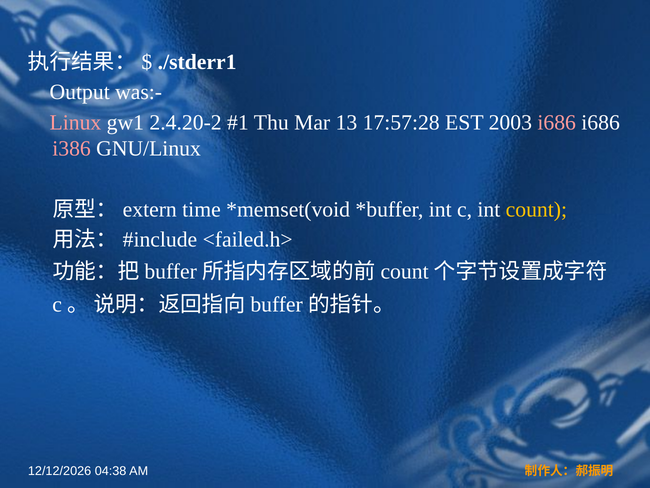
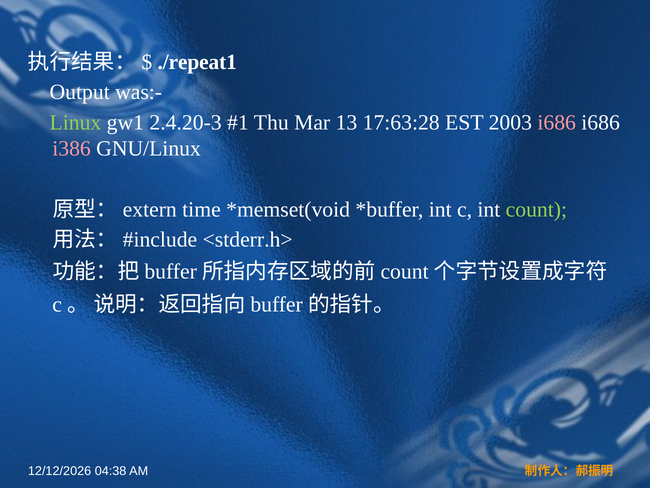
./stderr1: ./stderr1 -> ./repeat1
Linux colour: pink -> light green
2.4.20-2: 2.4.20-2 -> 2.4.20-3
17:57:28: 17:57:28 -> 17:63:28
count colour: yellow -> light green
<failed.h>: <failed.h> -> <stderr.h>
